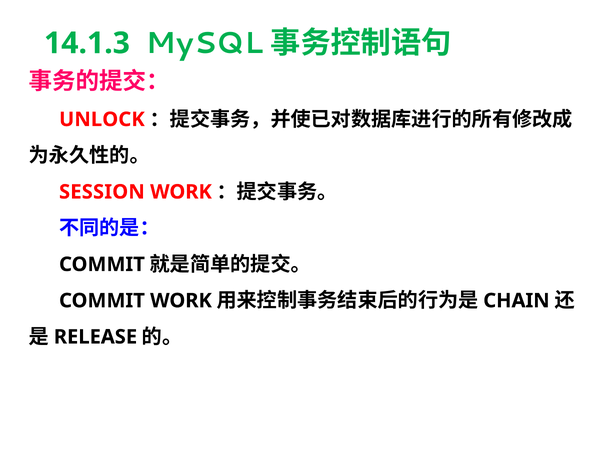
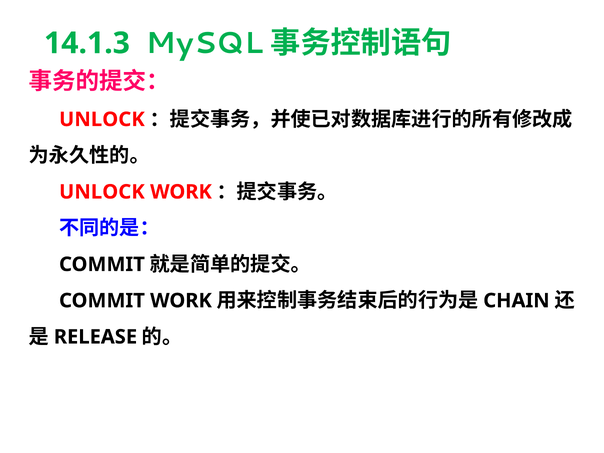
SESSION at (102, 192): SESSION -> UNLOCK
